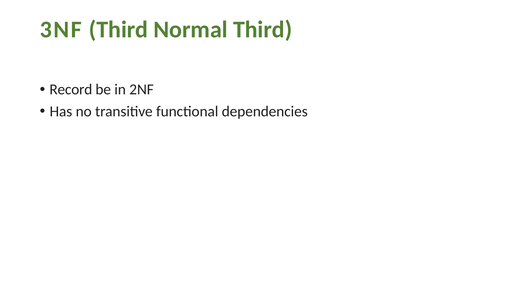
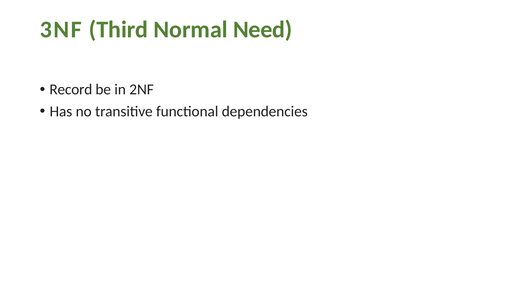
Normal Third: Third -> Need
